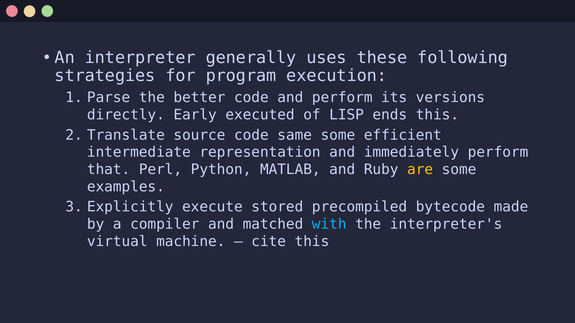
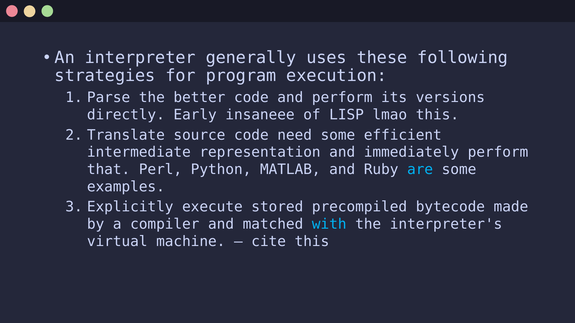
executed: executed -> insaneee
ends: ends -> lmao
same: same -> need
are colour: yellow -> light blue
